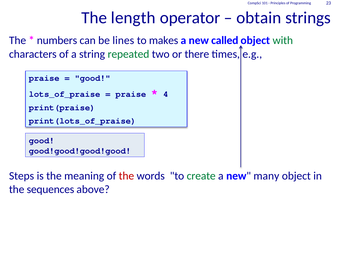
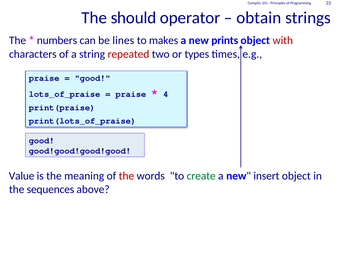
length: length -> should
called: called -> prints
with colour: green -> red
repeated colour: green -> red
there: there -> types
Steps: Steps -> Value
many: many -> insert
